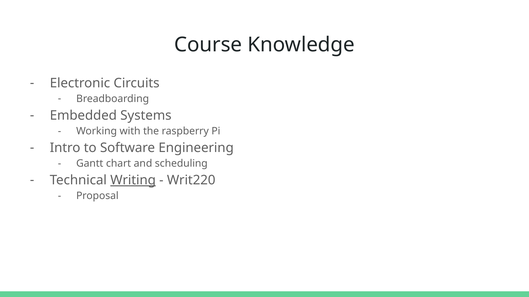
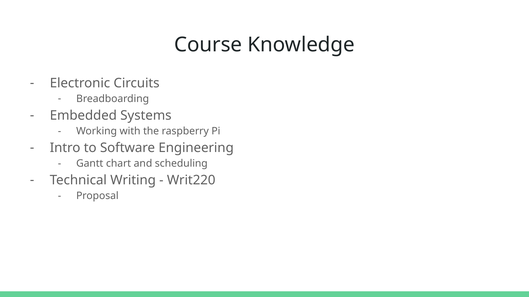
Writing underline: present -> none
